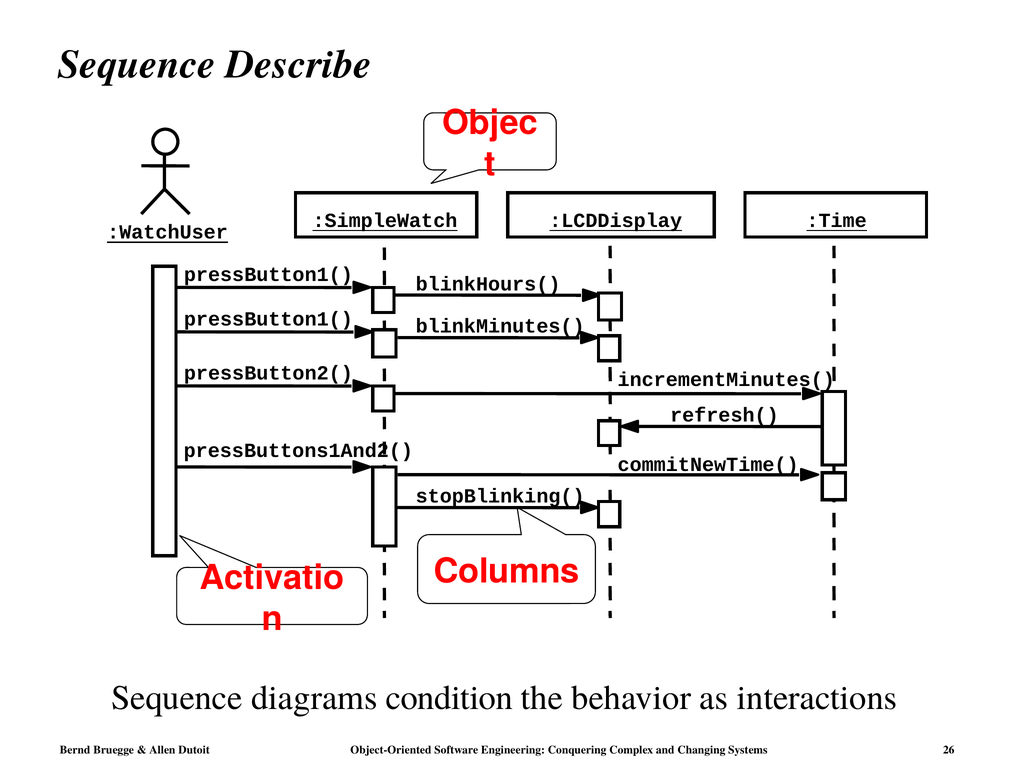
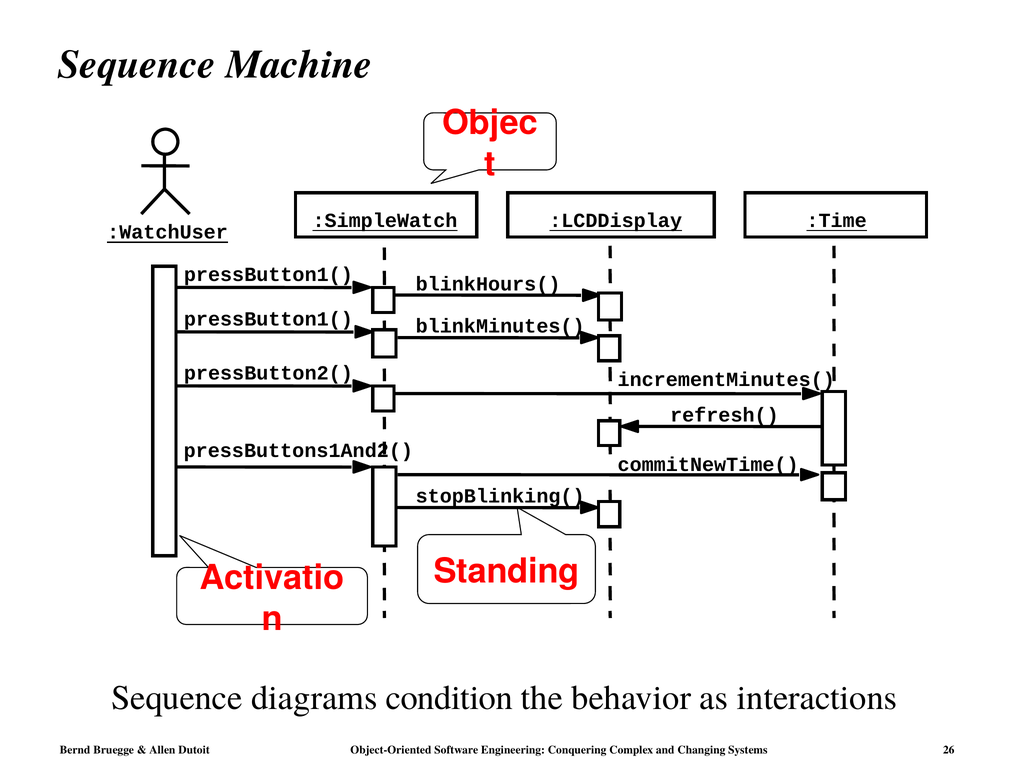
Describe: Describe -> Machine
Columns: Columns -> Standing
